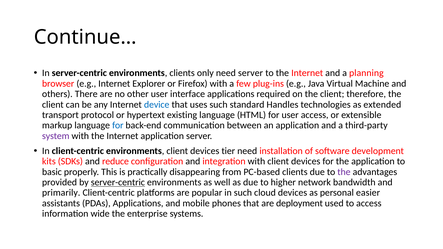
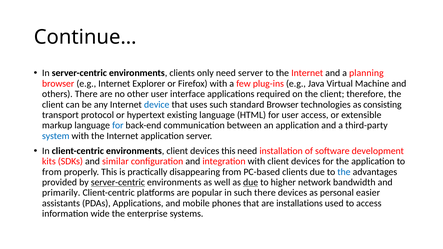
standard Handles: Handles -> Browser
extended: extended -> consisting
system colour: purple -> blue
devices tier: tier -> this
reduce: reduce -> similar
basic at (52, 172): basic -> from
the at (344, 172) colour: purple -> blue
due at (251, 182) underline: none -> present
such cloud: cloud -> there
deployment: deployment -> installations
